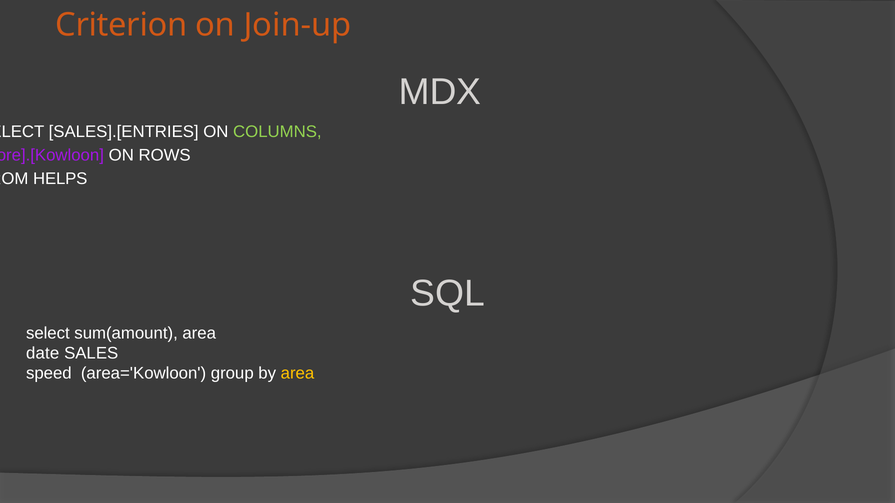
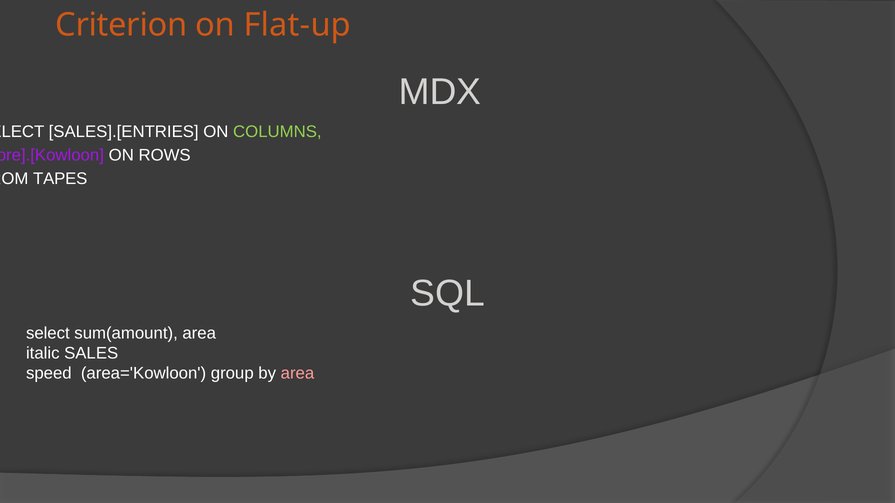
Join-up: Join-up -> Flat-up
HELPS: HELPS -> TAPES
date: date -> italic
area at (297, 374) colour: yellow -> pink
